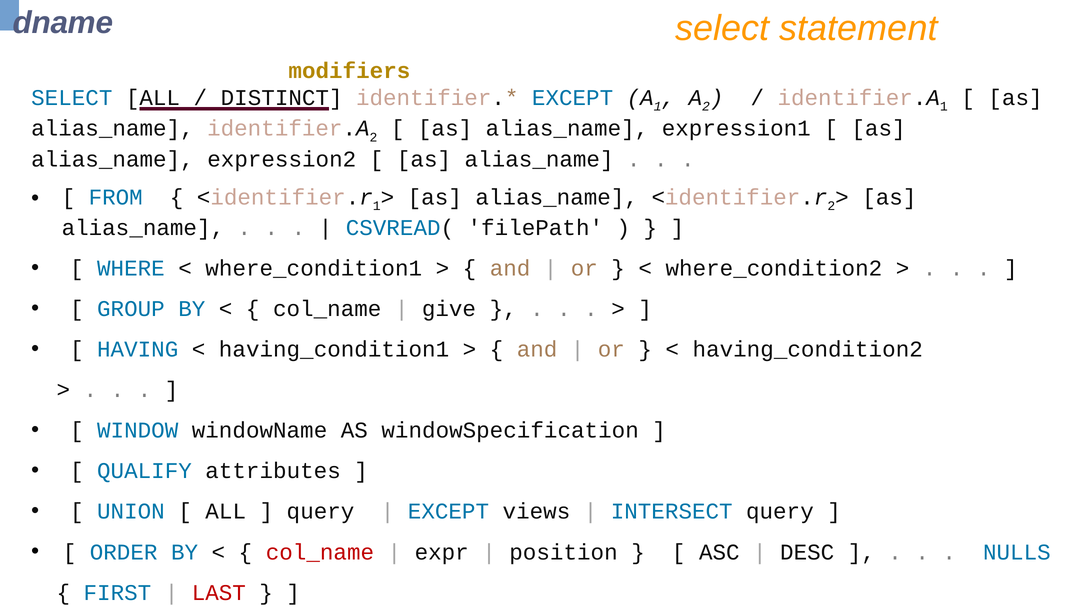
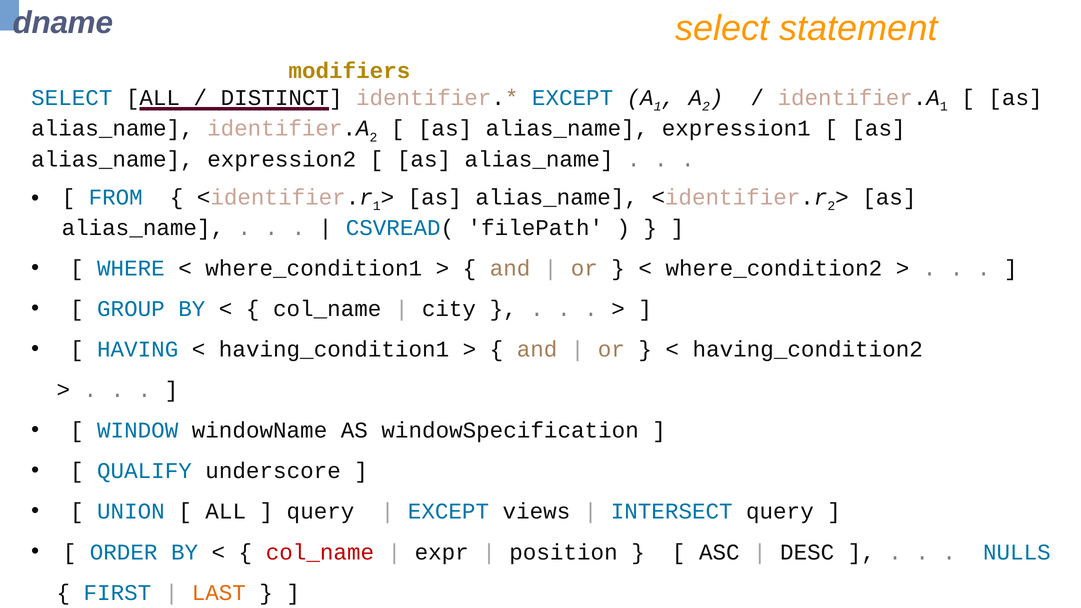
give: give -> city
attributes: attributes -> underscore
LAST colour: red -> orange
